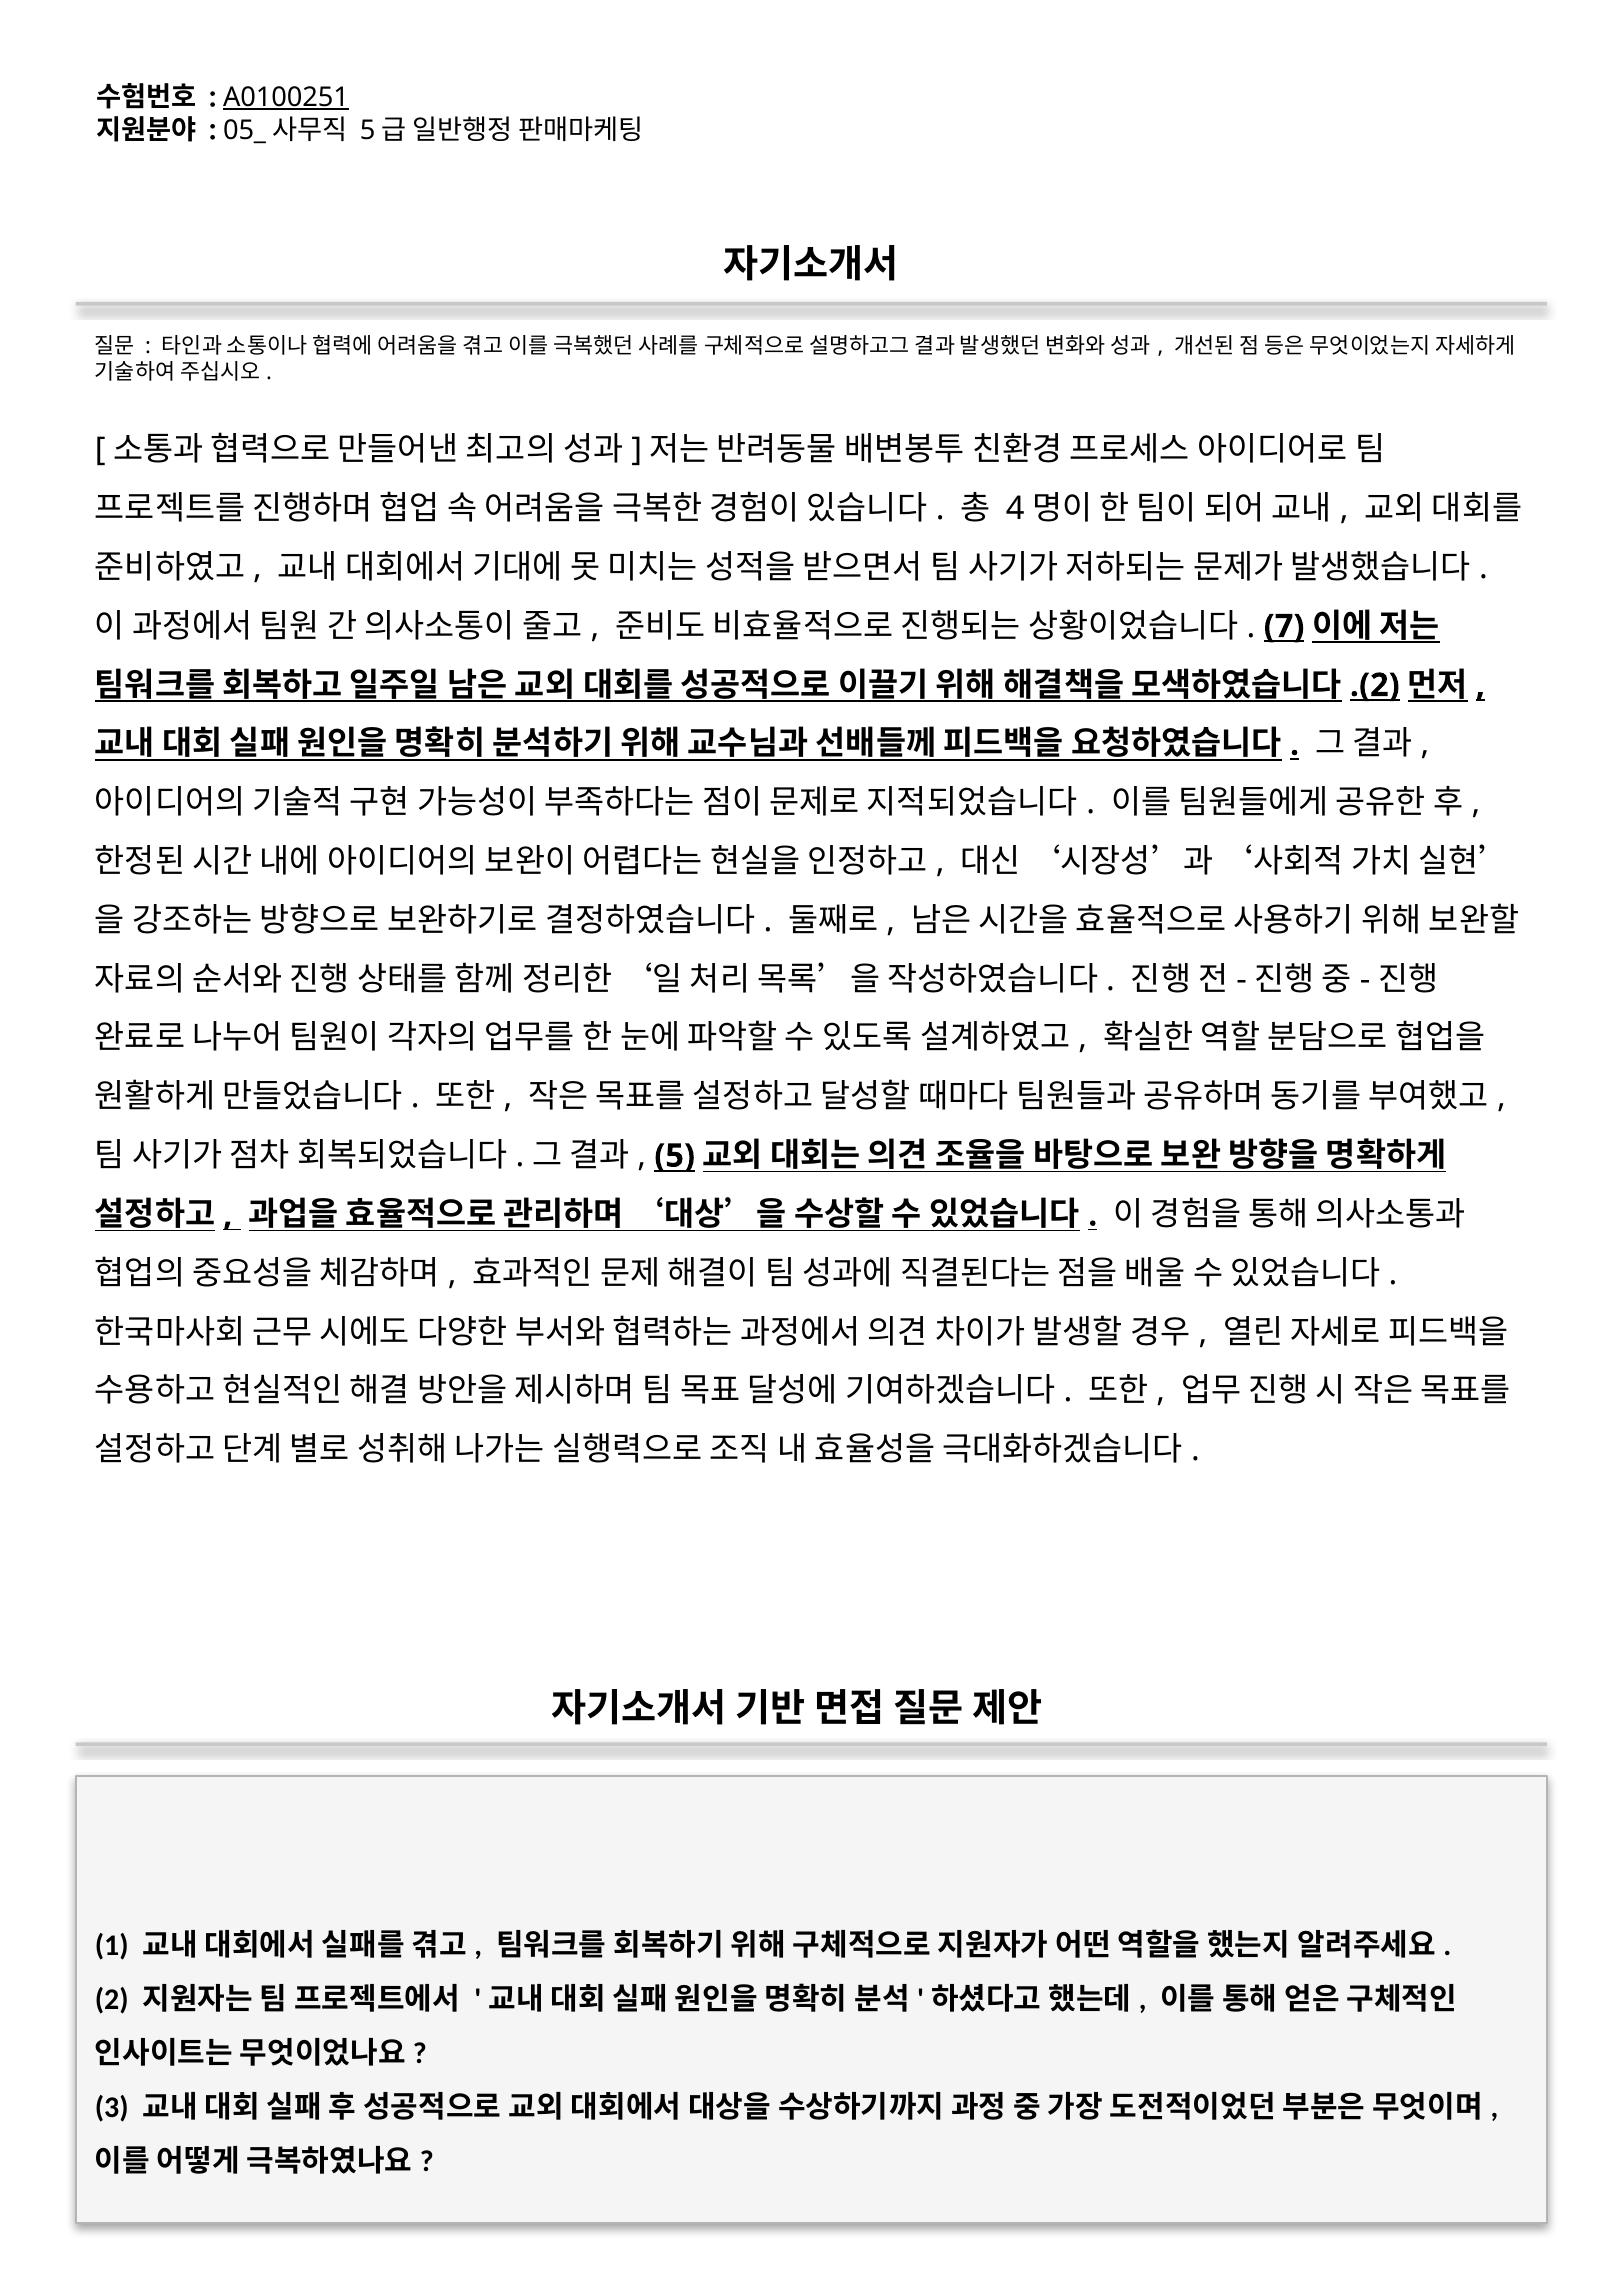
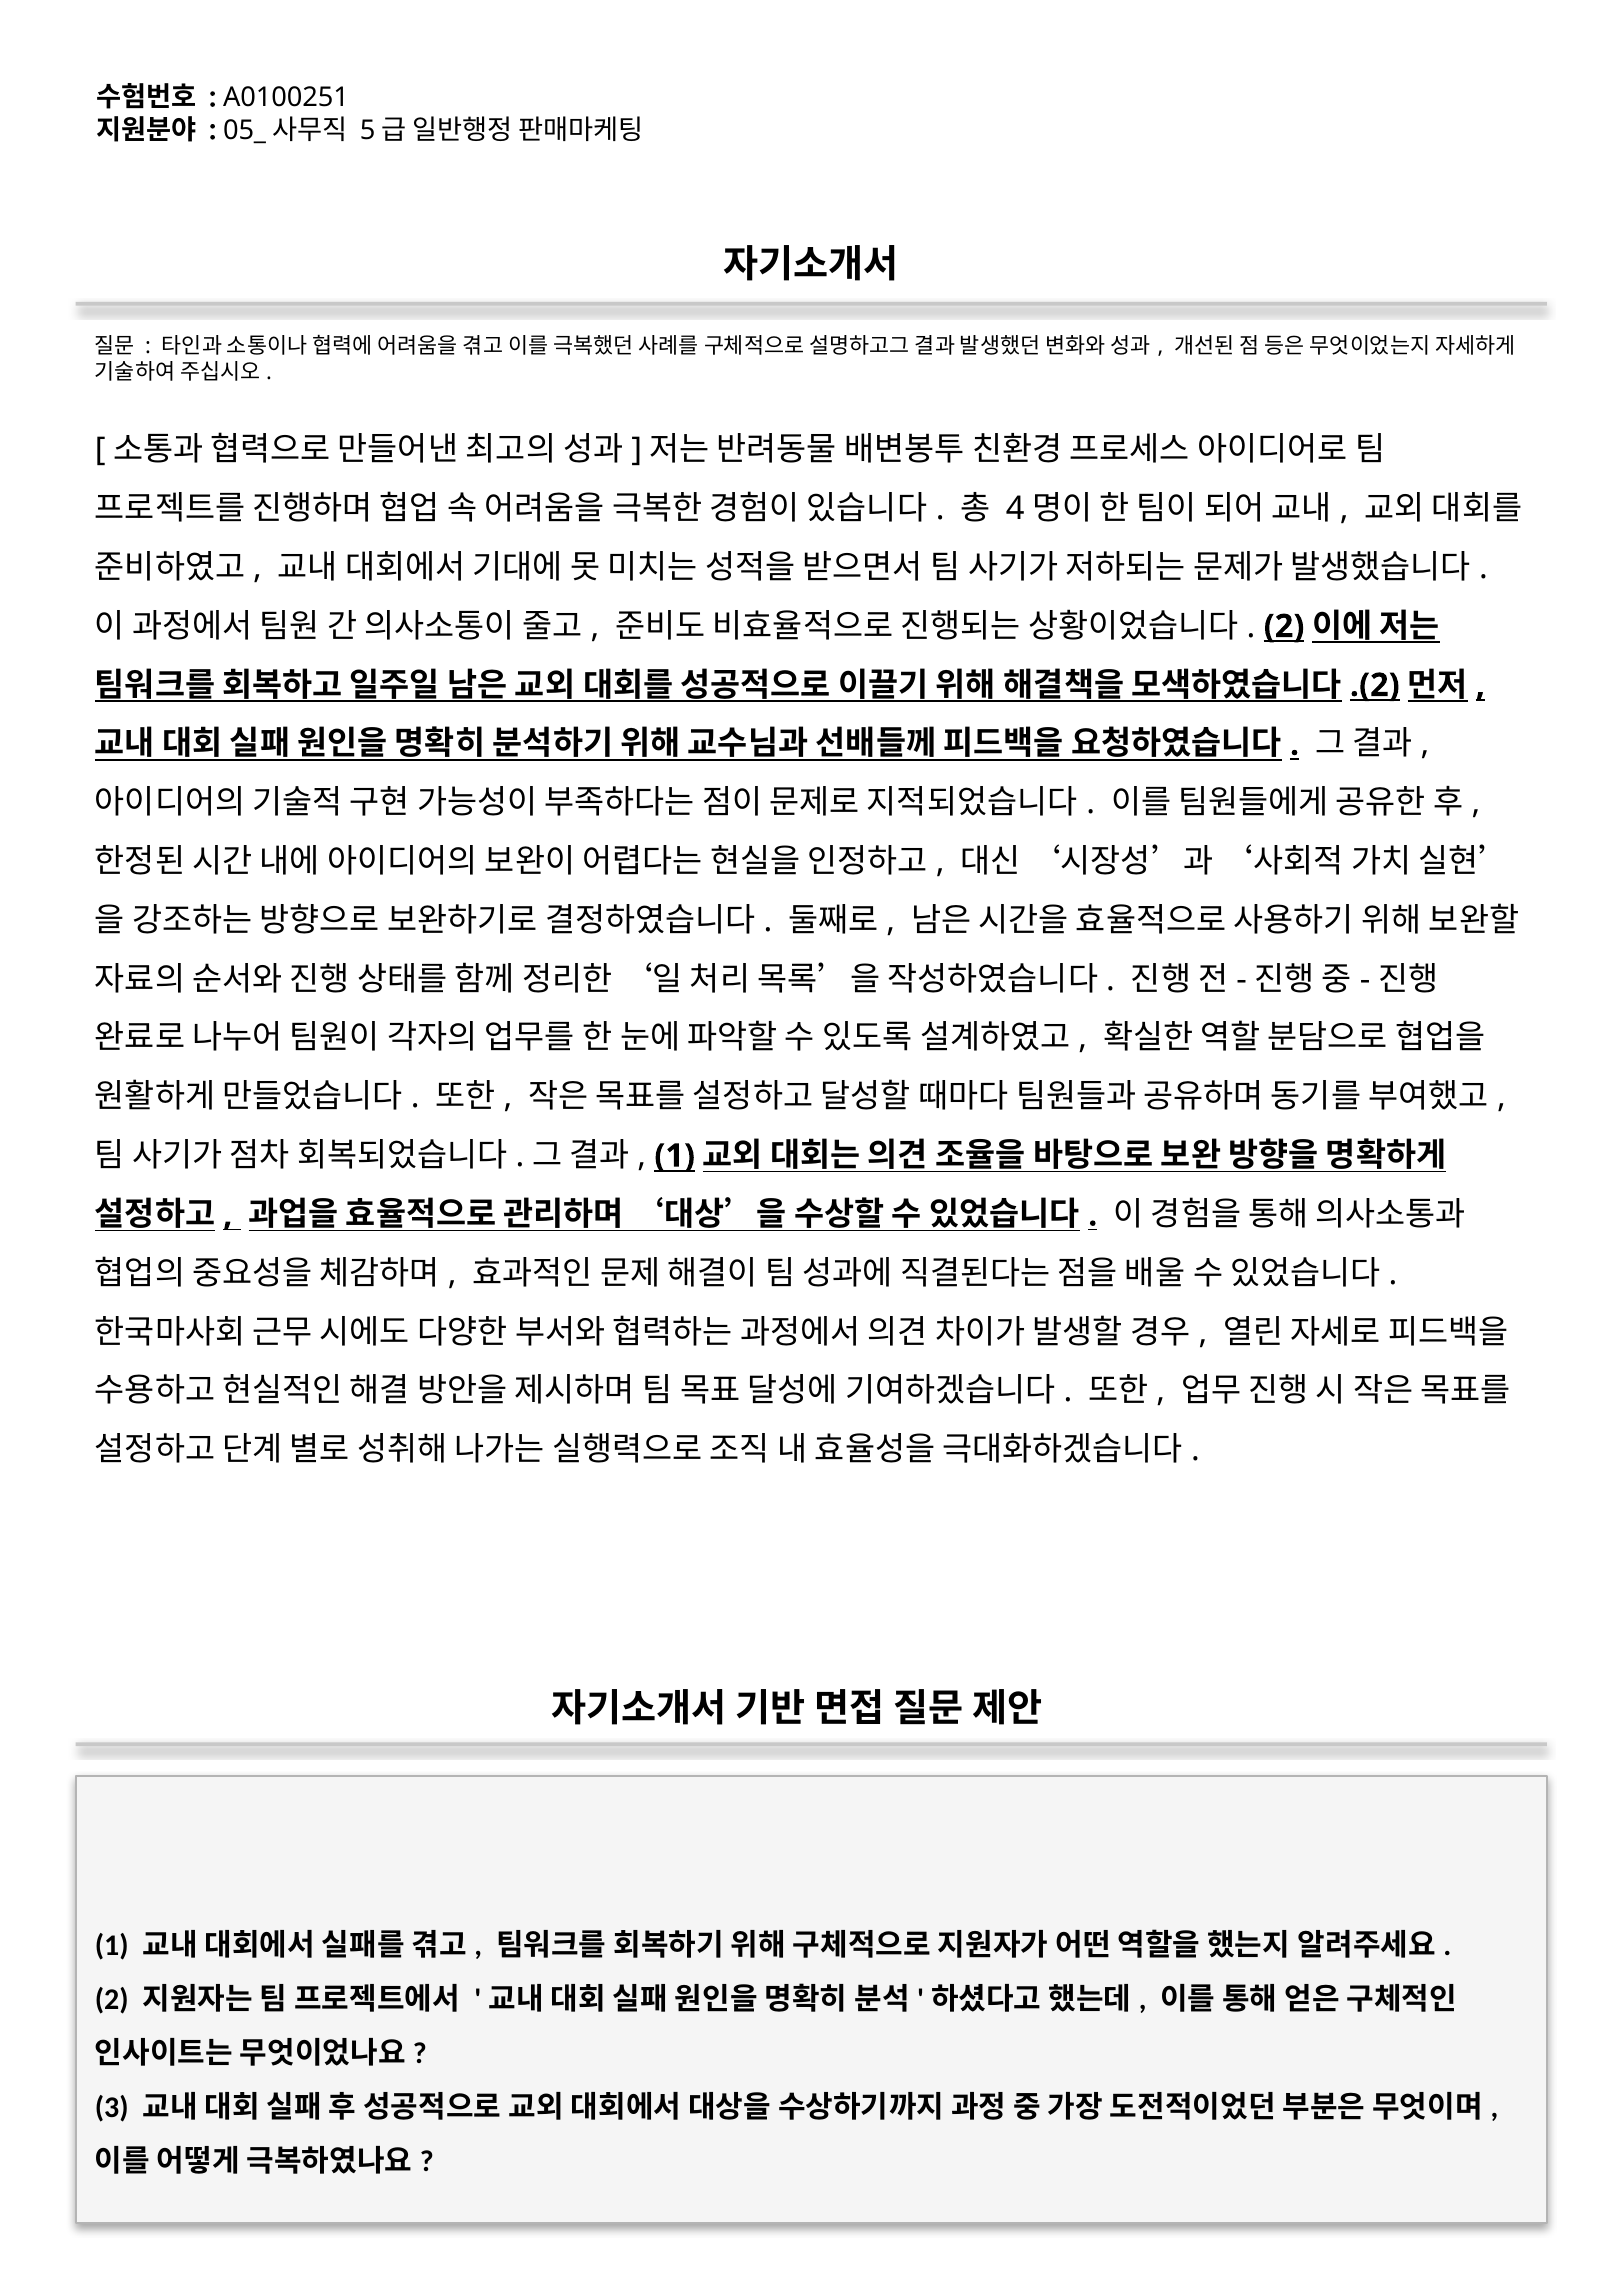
A0100251 underline: present -> none
7 at (1284, 627): 7 -> 2
5 at (675, 1156): 5 -> 1
